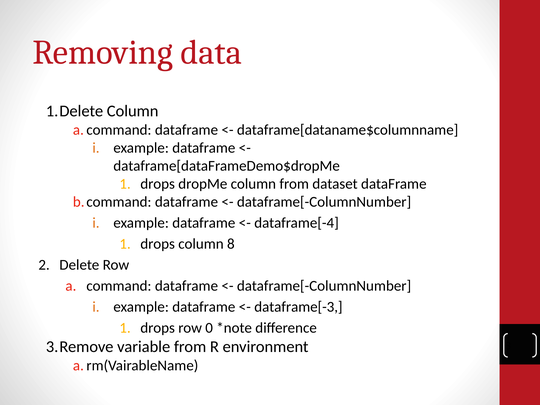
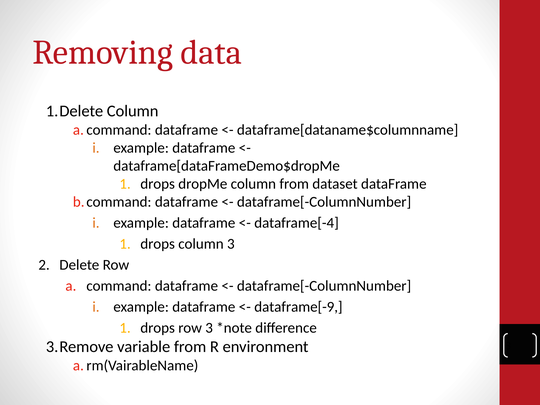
column 8: 8 -> 3
dataframe[-3: dataframe[-3 -> dataframe[-9
row 0: 0 -> 3
